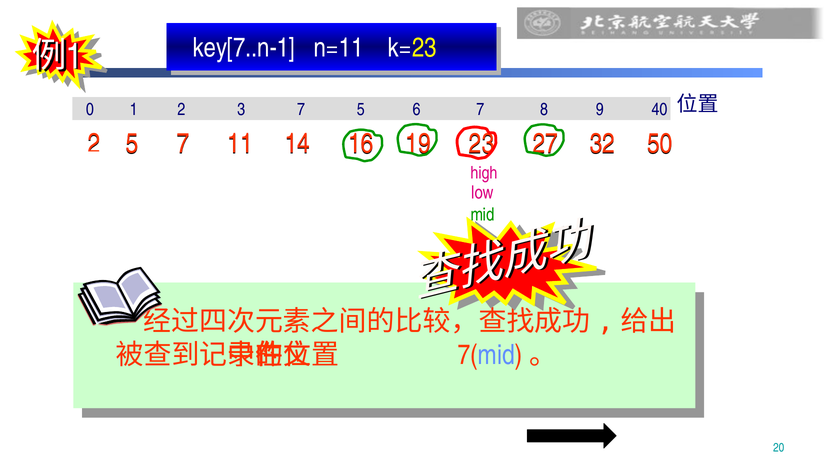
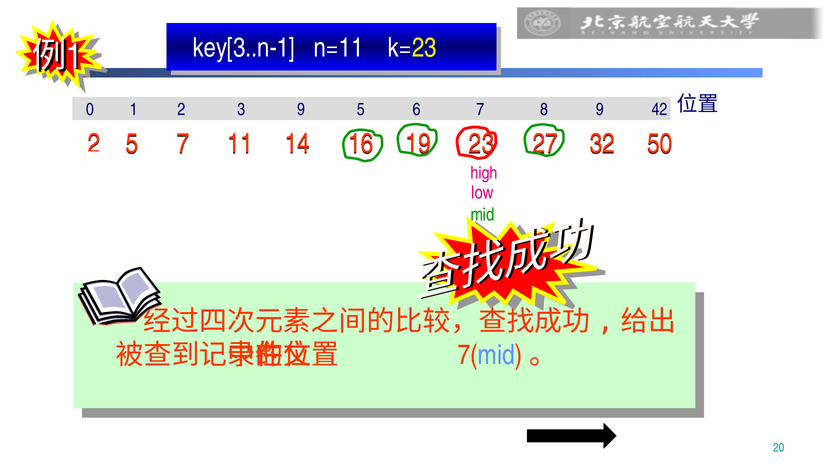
key[7..n-1: key[7..n-1 -> key[3..n-1
3 7: 7 -> 9
40: 40 -> 42
